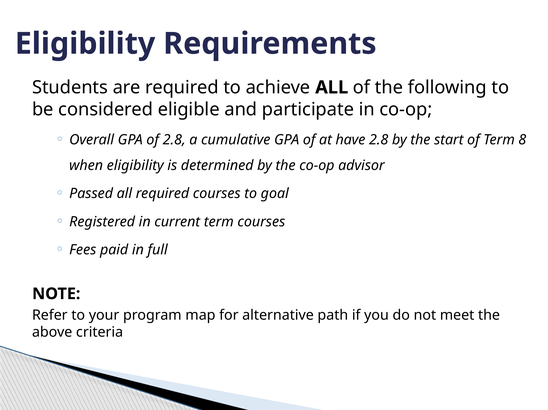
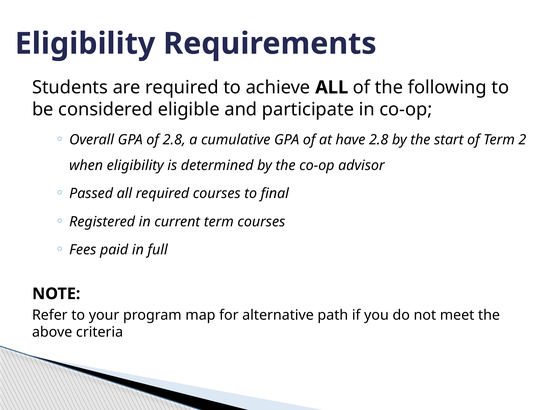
8: 8 -> 2
goal: goal -> final
